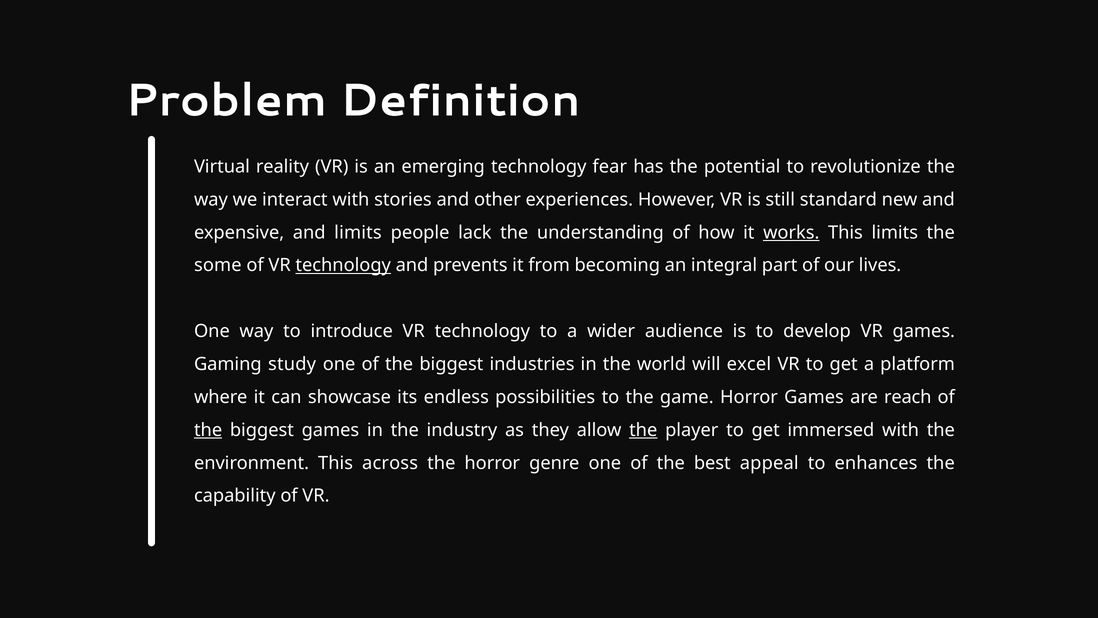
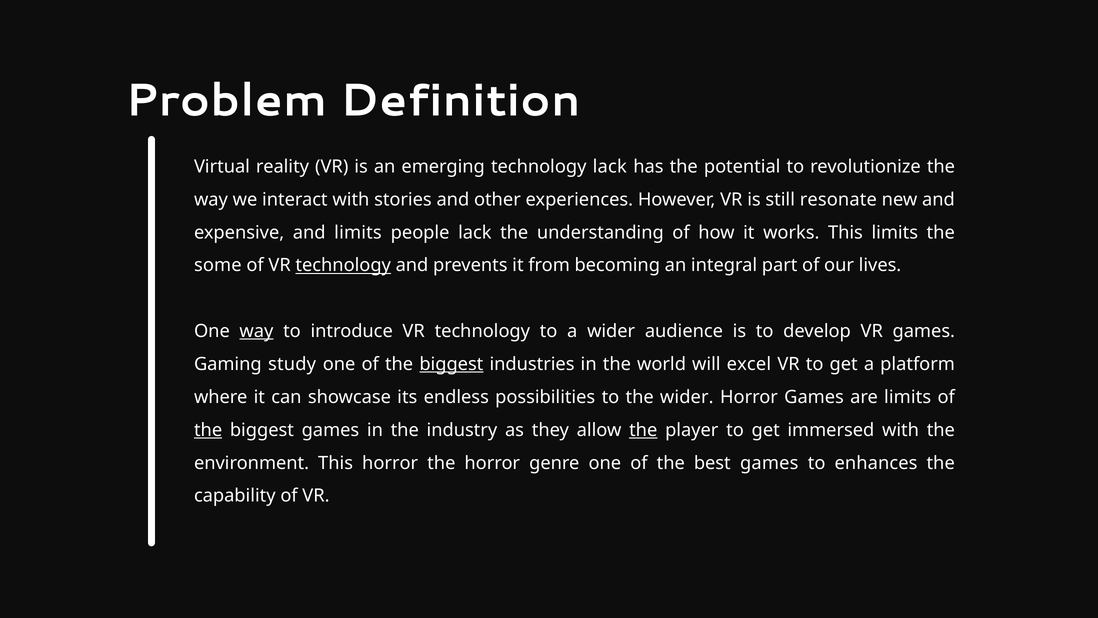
technology fear: fear -> lack
standard: standard -> resonate
works underline: present -> none
way at (256, 331) underline: none -> present
biggest at (451, 364) underline: none -> present
the game: game -> wider
are reach: reach -> limits
This across: across -> horror
best appeal: appeal -> games
